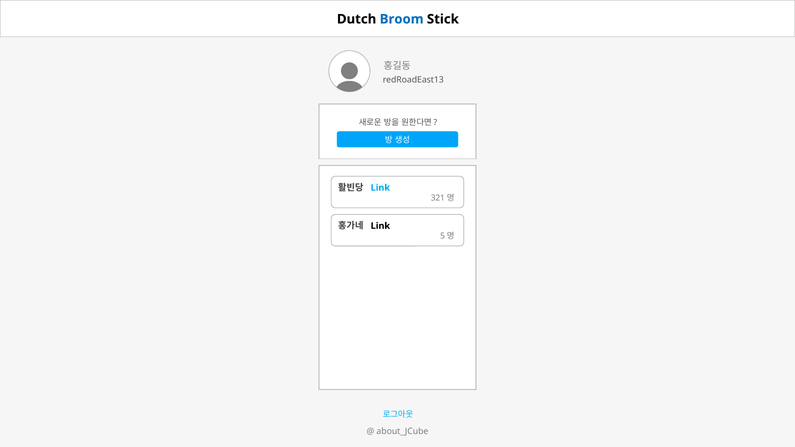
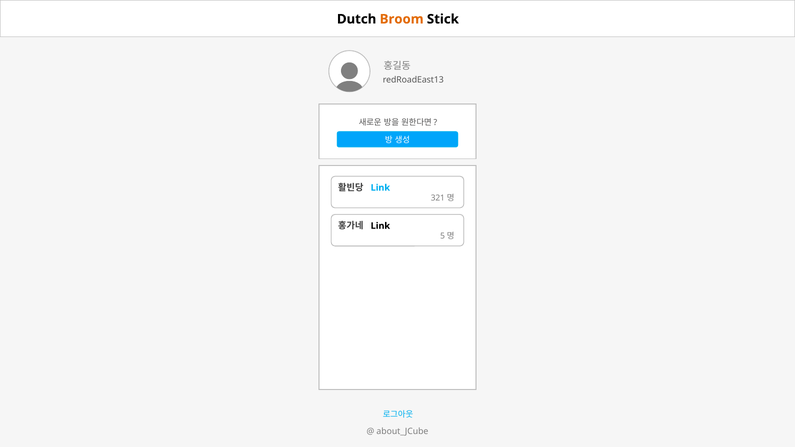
Broom colour: blue -> orange
